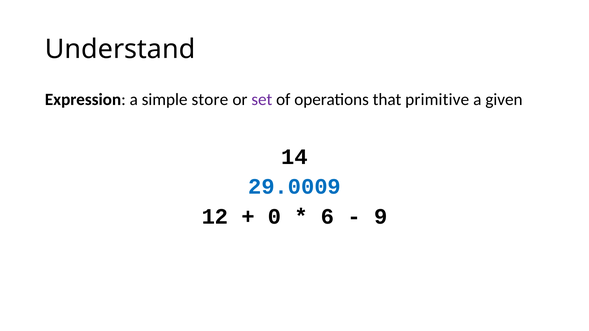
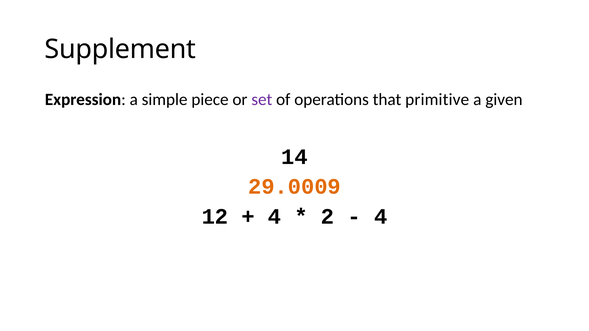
Understand: Understand -> Supplement
store: store -> piece
29.0009 colour: blue -> orange
0 at (275, 217): 0 -> 4
6: 6 -> 2
9 at (381, 217): 9 -> 4
